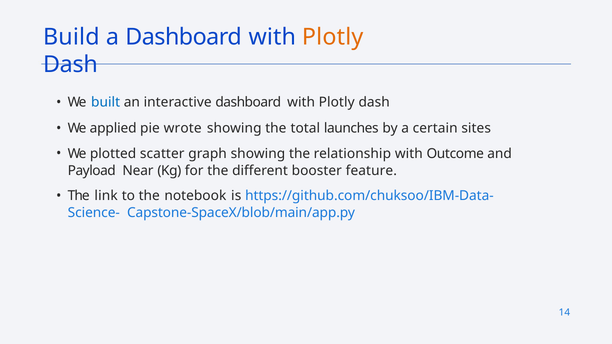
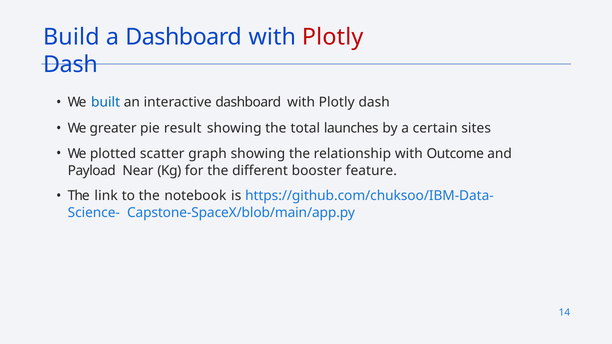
Plotly at (333, 37) colour: orange -> red
applied: applied -> greater
wrote: wrote -> result
